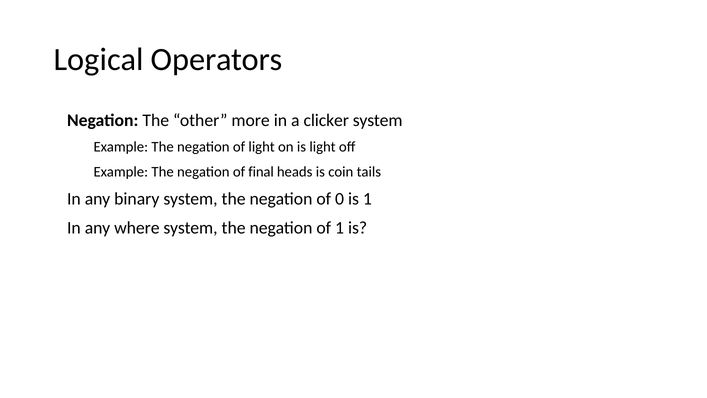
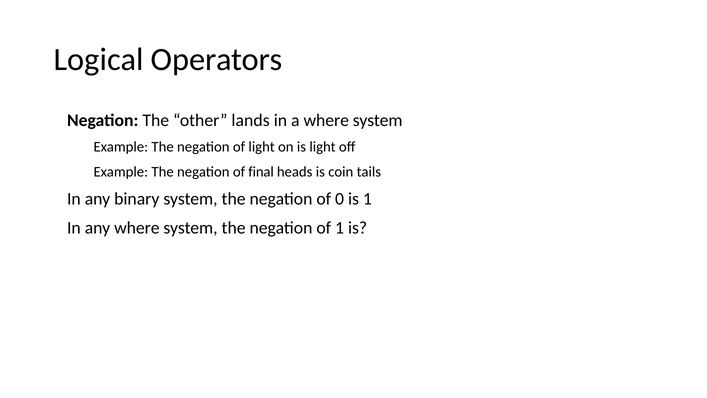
more: more -> lands
a clicker: clicker -> where
